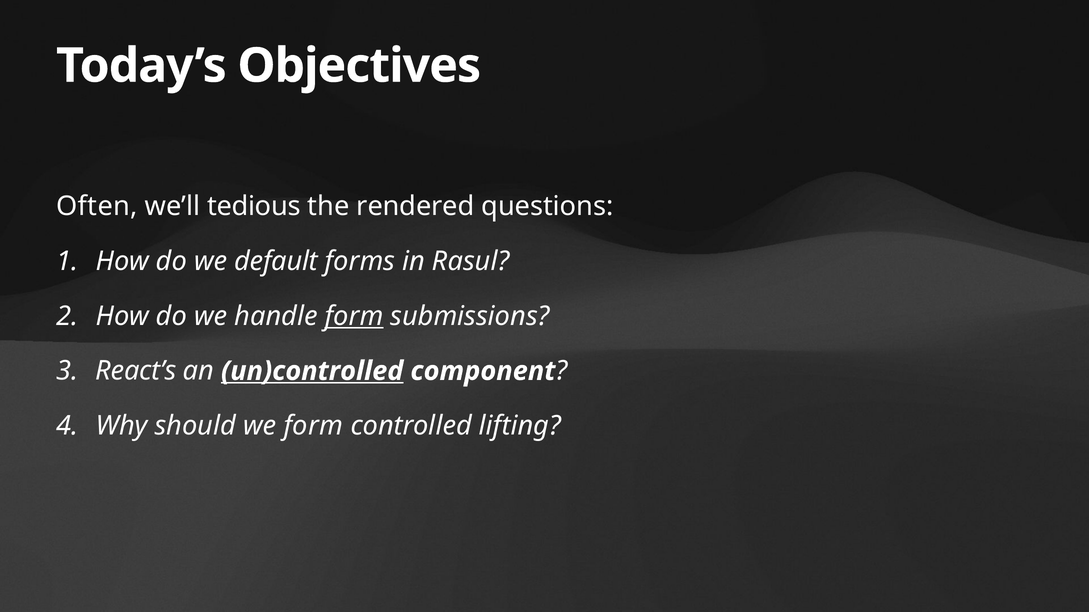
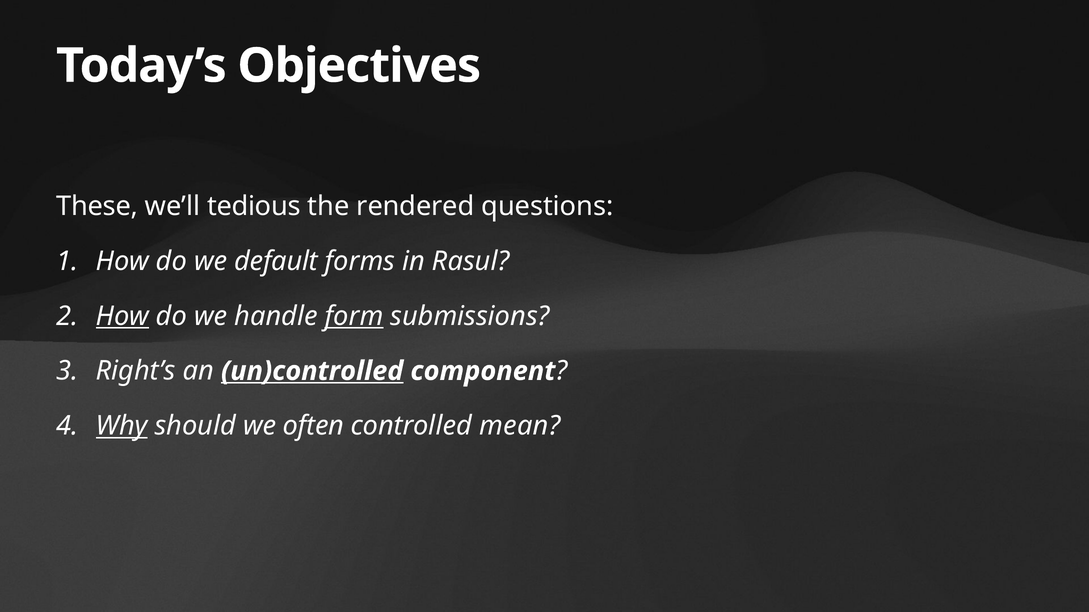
Often: Often -> These
How at (122, 316) underline: none -> present
React’s: React’s -> Right’s
Why underline: none -> present
we form: form -> often
lifting: lifting -> mean
